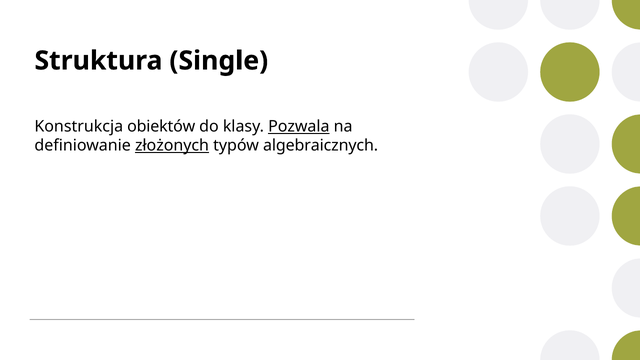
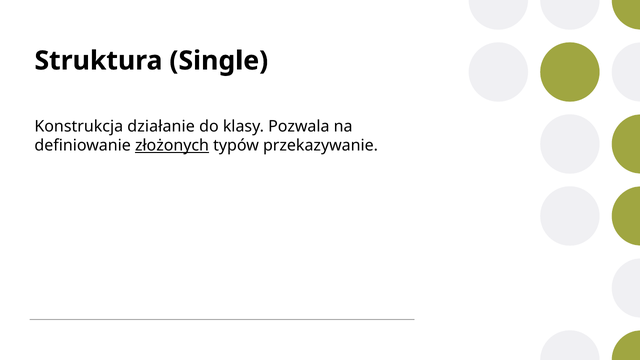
obiektów: obiektów -> działanie
Pozwala underline: present -> none
algebraicznych: algebraicznych -> przekazywanie
